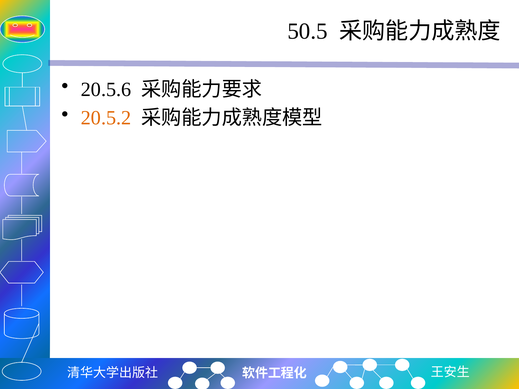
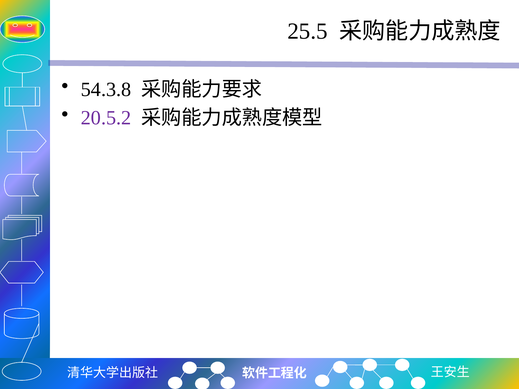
50.5: 50.5 -> 25.5
20.5.6: 20.5.6 -> 54.3.8
20.5.2 colour: orange -> purple
